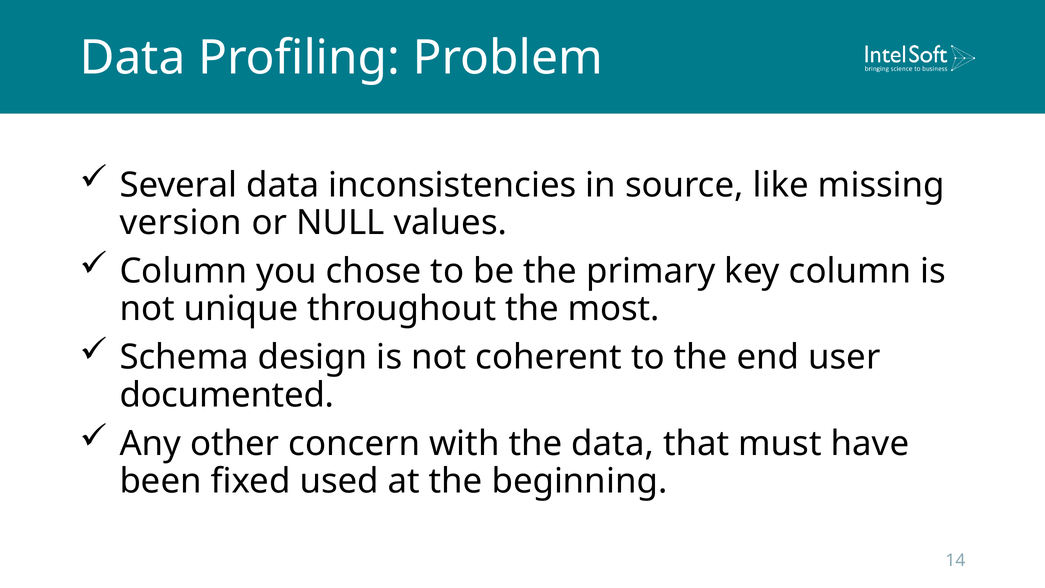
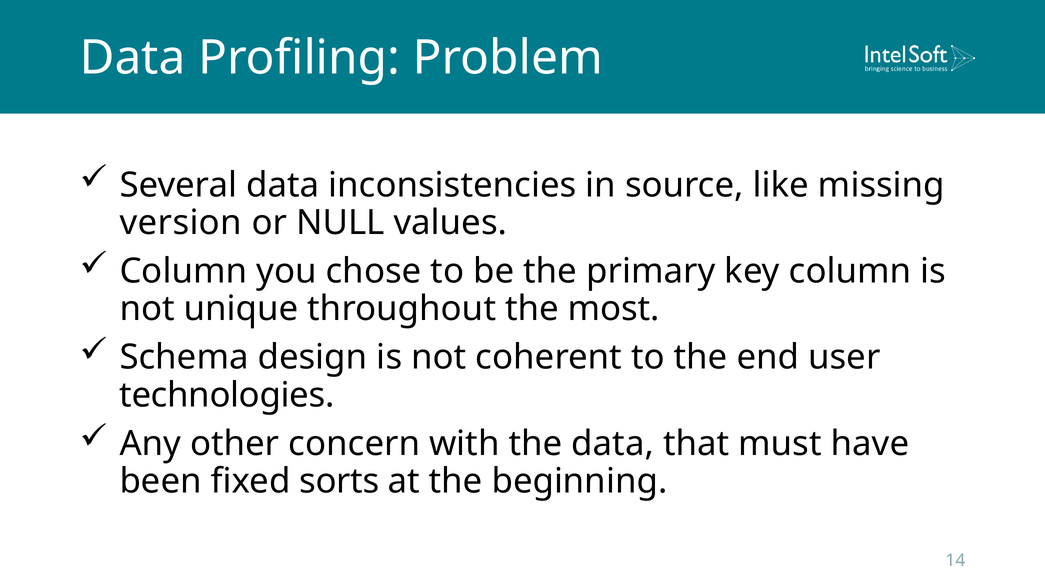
documented: documented -> technologies
used: used -> sorts
